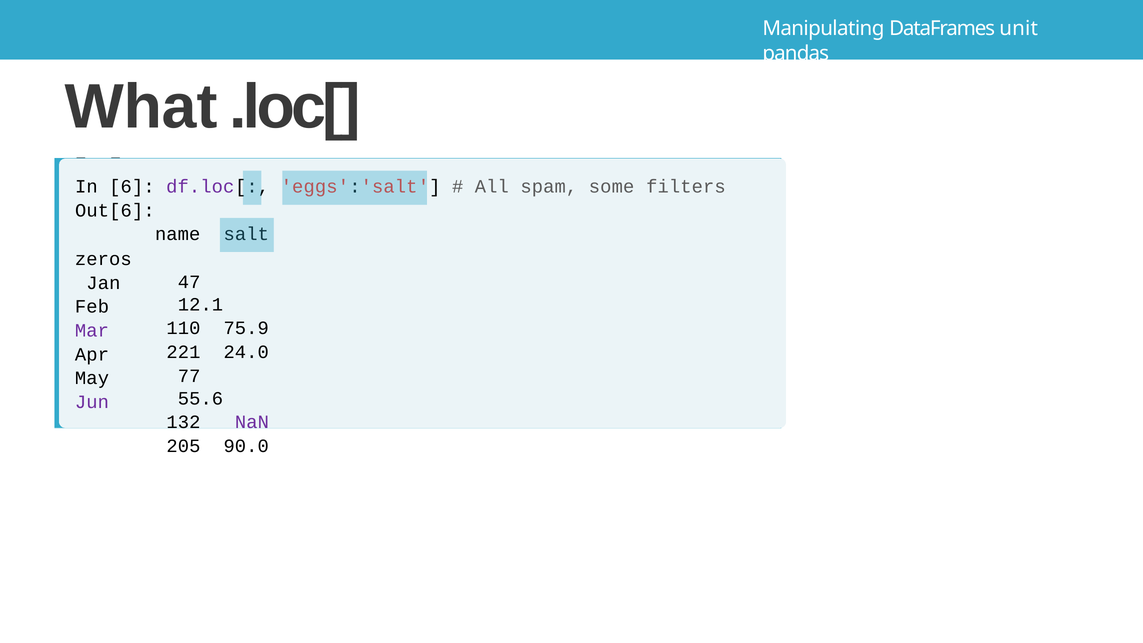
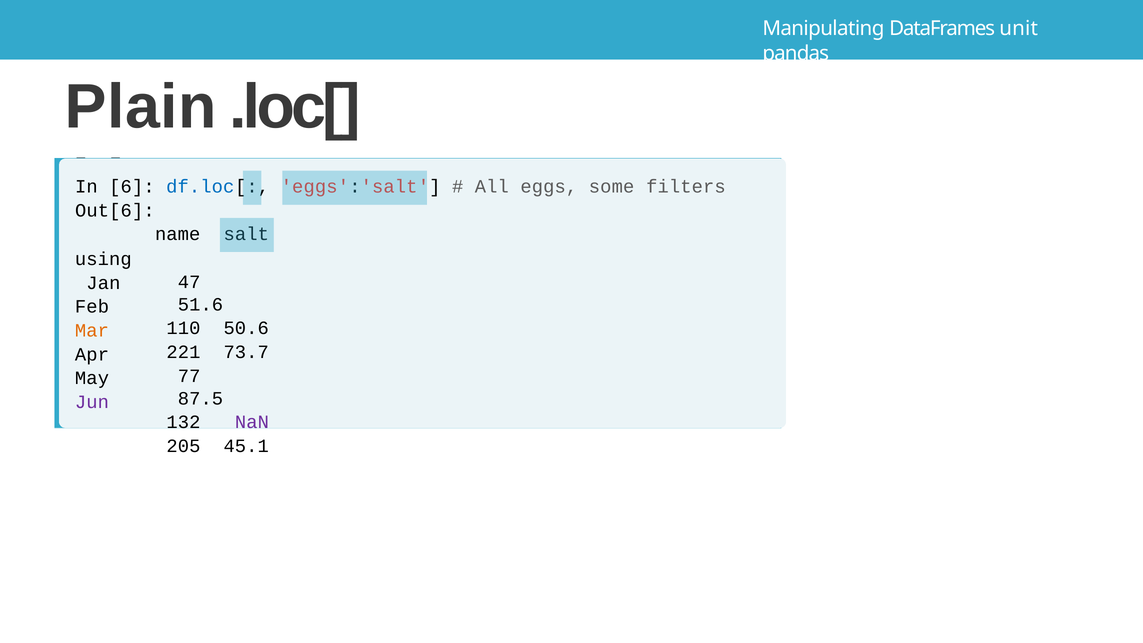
What: What -> Plain
df.loc colour: purple -> blue
spam: spam -> eggs
zeros: zeros -> using
12.1: 12.1 -> 51.6
75.9: 75.9 -> 50.6
Mar colour: purple -> orange
24.0: 24.0 -> 73.7
55.6: 55.6 -> 87.5
90.0: 90.0 -> 45.1
